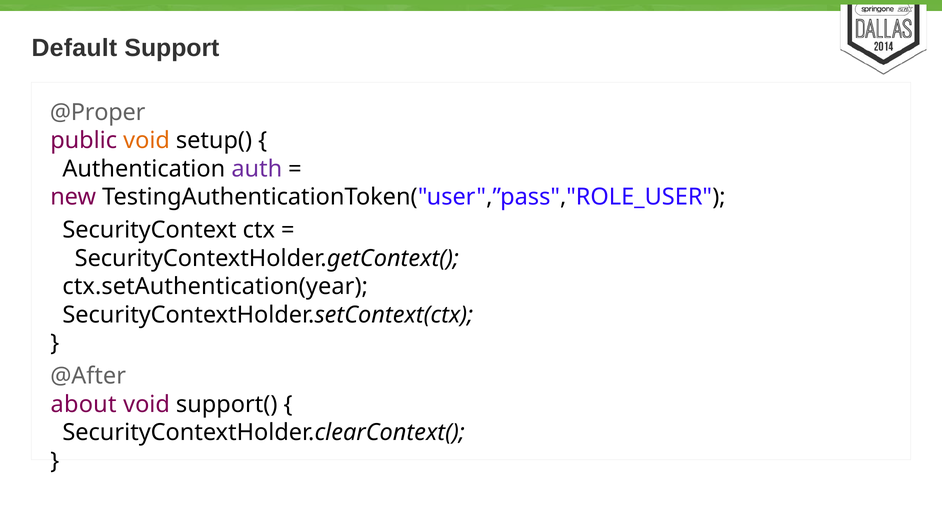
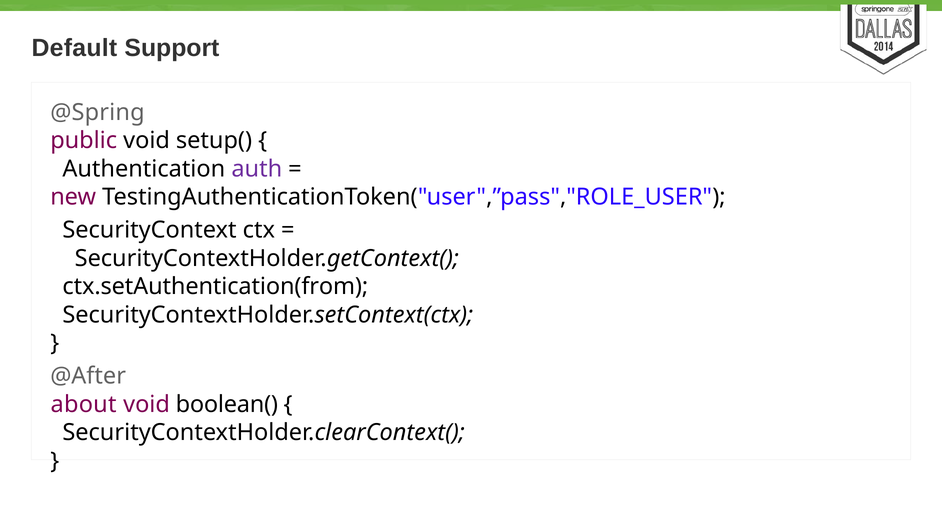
@Proper: @Proper -> @Spring
void at (147, 141) colour: orange -> black
ctx.setAuthentication(year: ctx.setAuthentication(year -> ctx.setAuthentication(from
support(: support( -> boolean(
